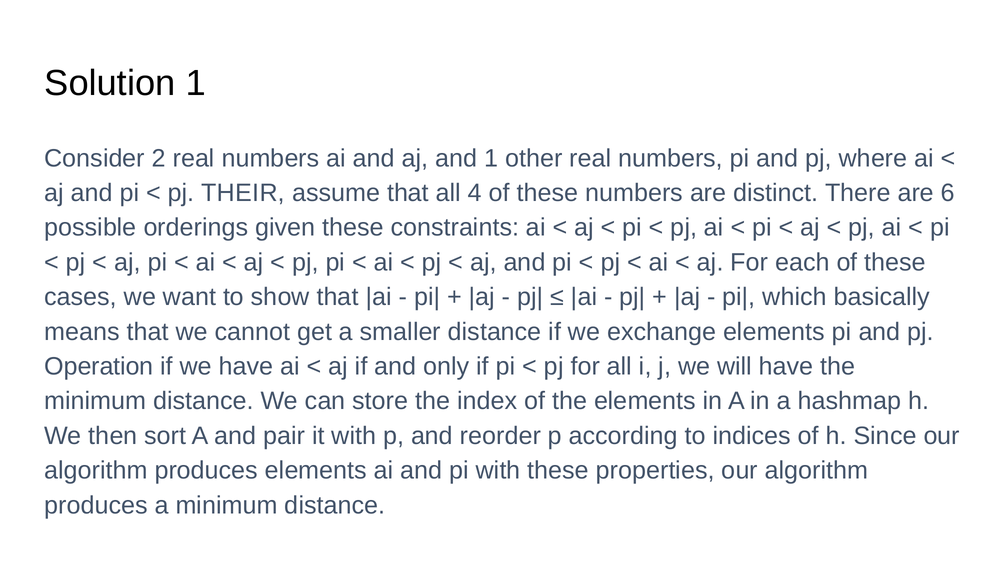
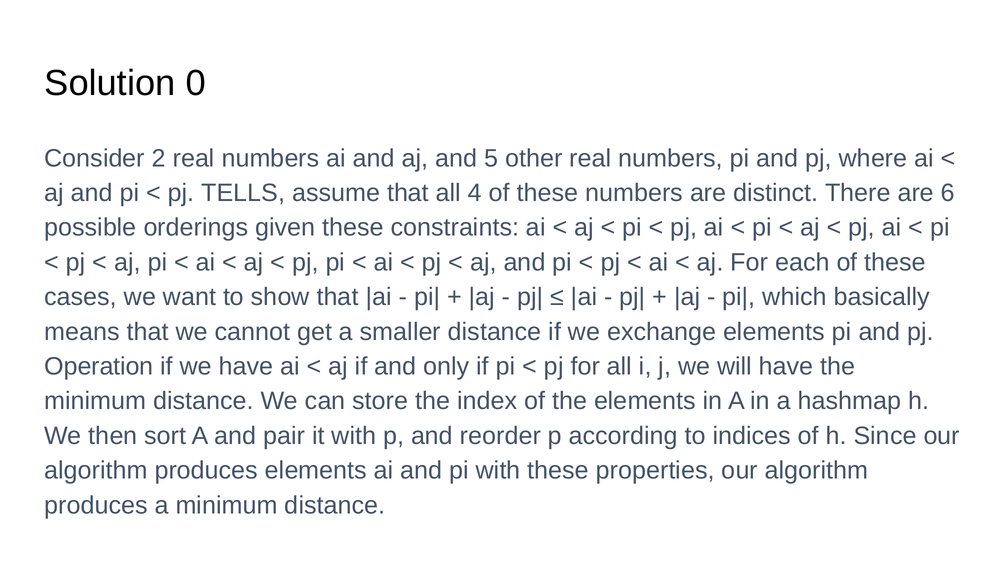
Solution 1: 1 -> 0
and 1: 1 -> 5
THEIR: THEIR -> TELLS
